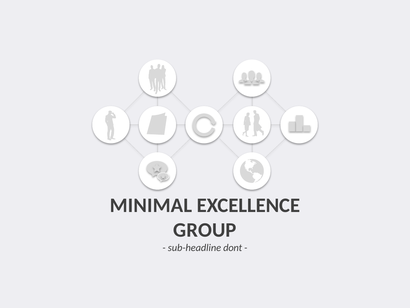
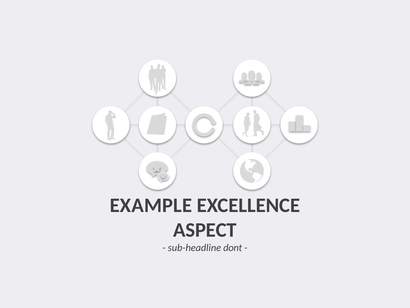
MINIMAL: MINIMAL -> EXAMPLE
GROUP: GROUP -> ASPECT
